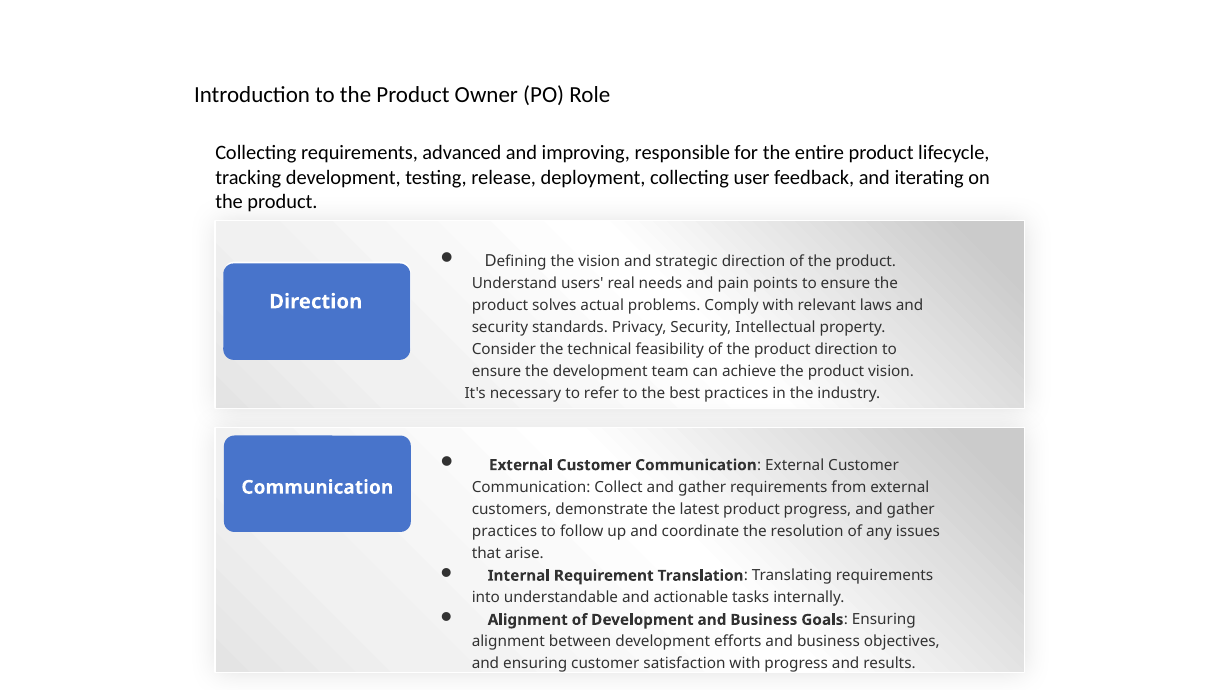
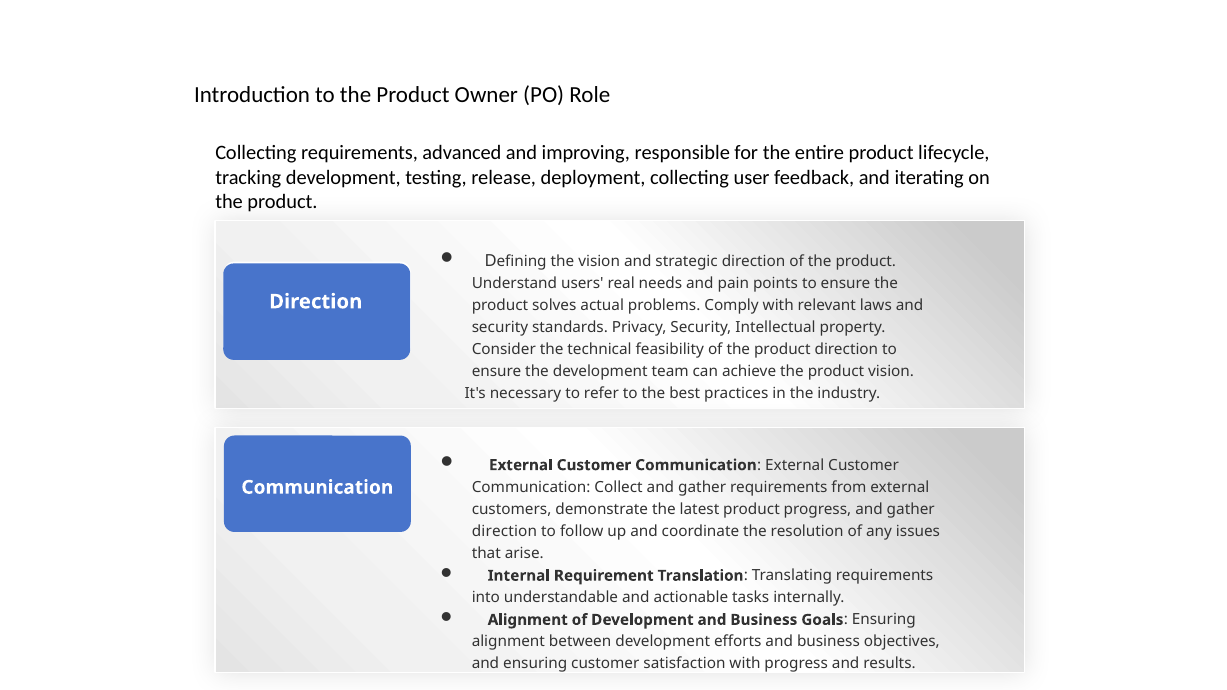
practices at (504, 532): practices -> direction
